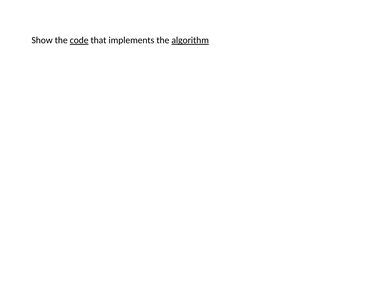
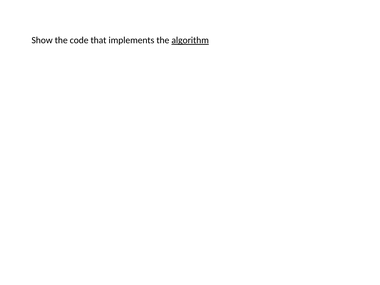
code underline: present -> none
